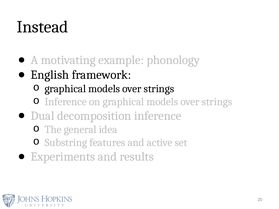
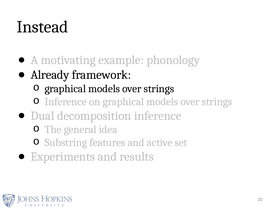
English: English -> Already
